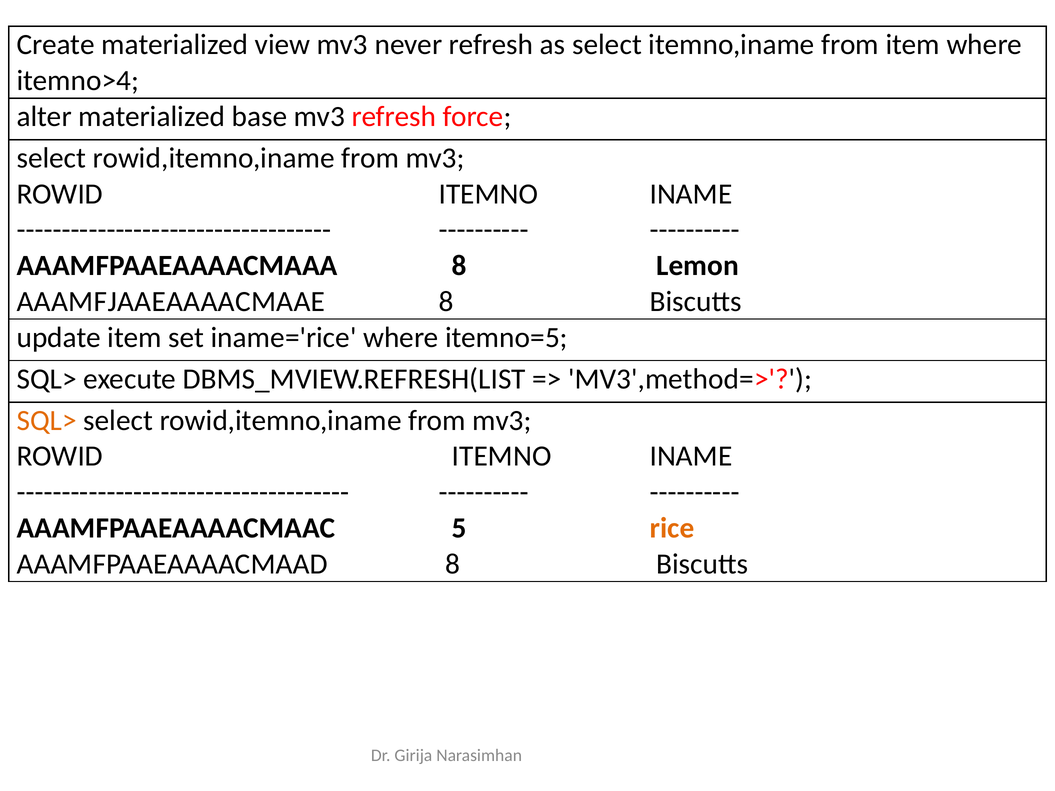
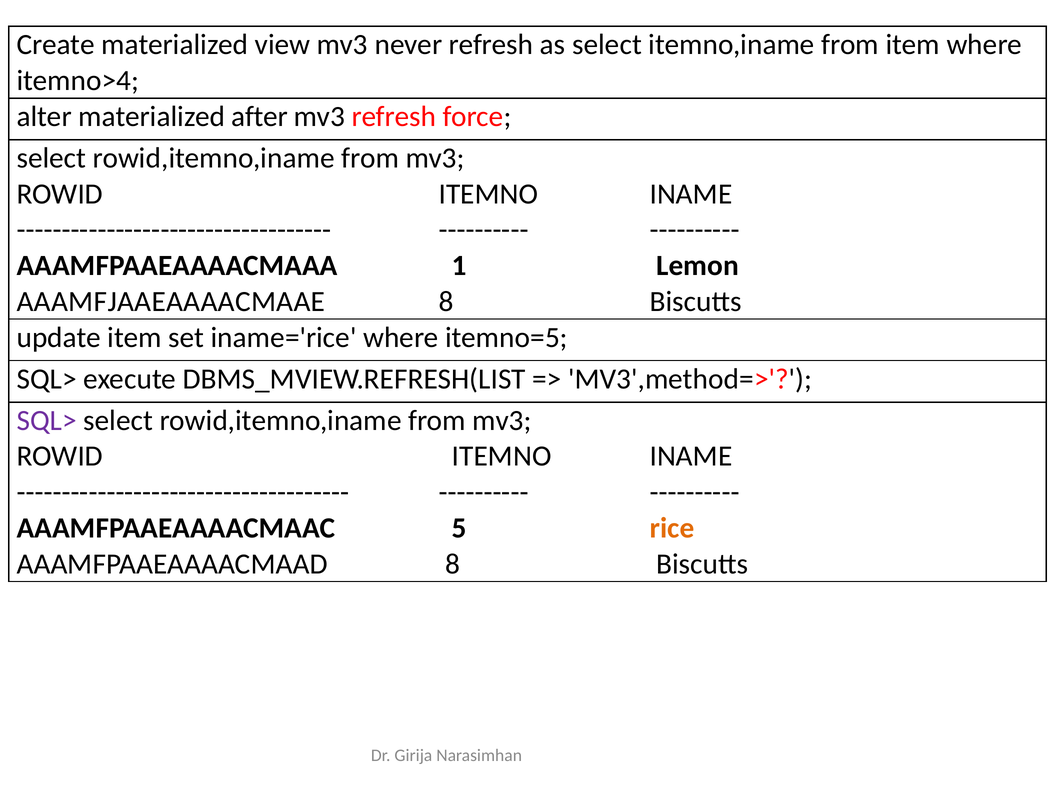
base: base -> after
AAAMFPAAEAAAACMAAA 8: 8 -> 1
SQL> at (47, 421) colour: orange -> purple
